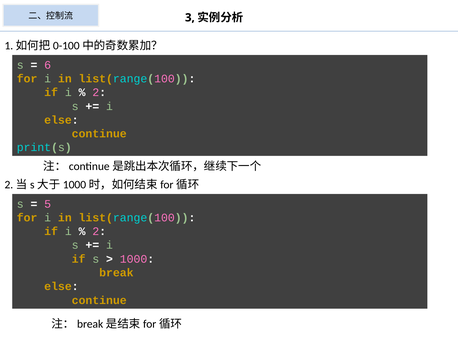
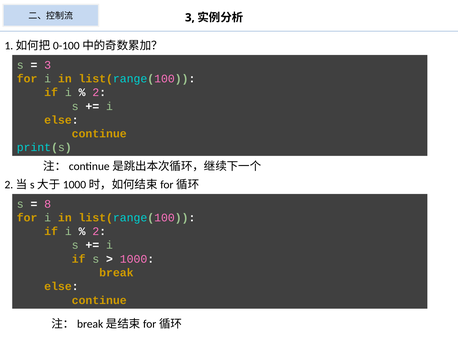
6 at (48, 65): 6 -> 3
5: 5 -> 8
